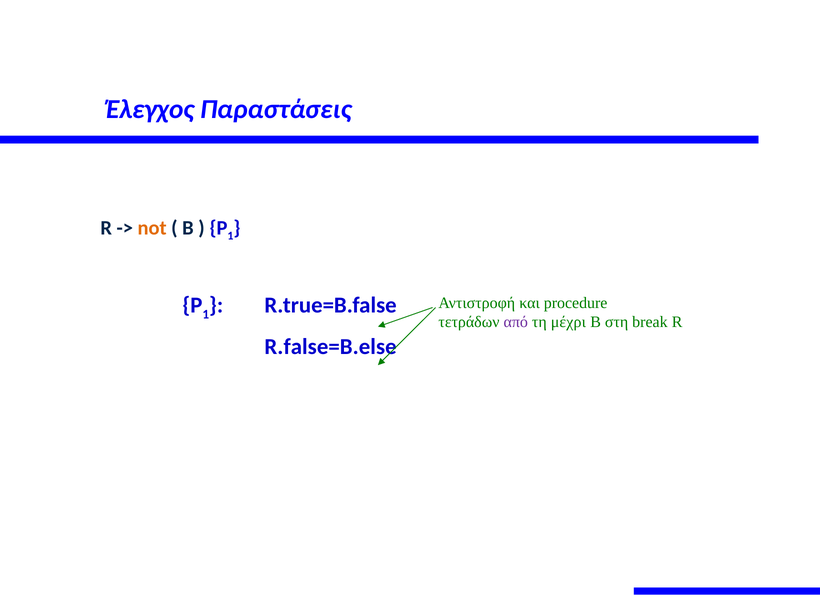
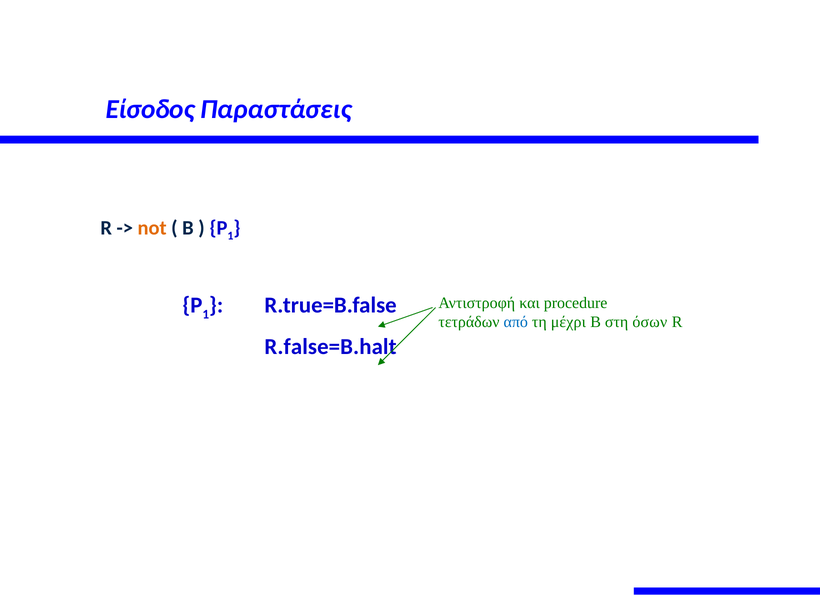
Έλεγχος: Έλεγχος -> Είσοδος
από colour: purple -> blue
break: break -> όσων
R.false=B.else: R.false=B.else -> R.false=B.halt
